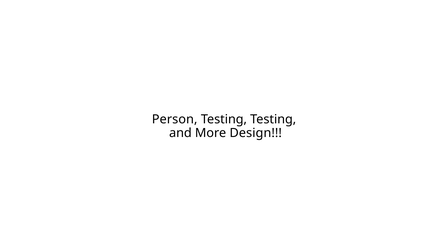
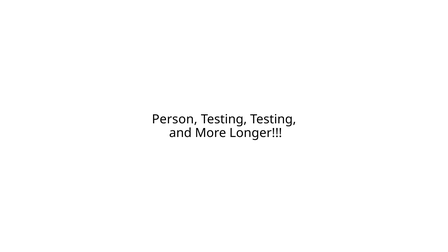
Design: Design -> Longer
